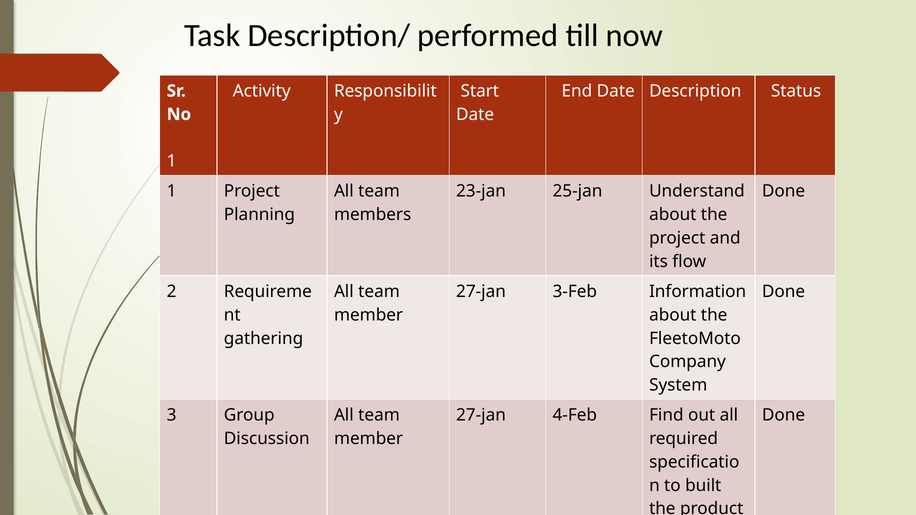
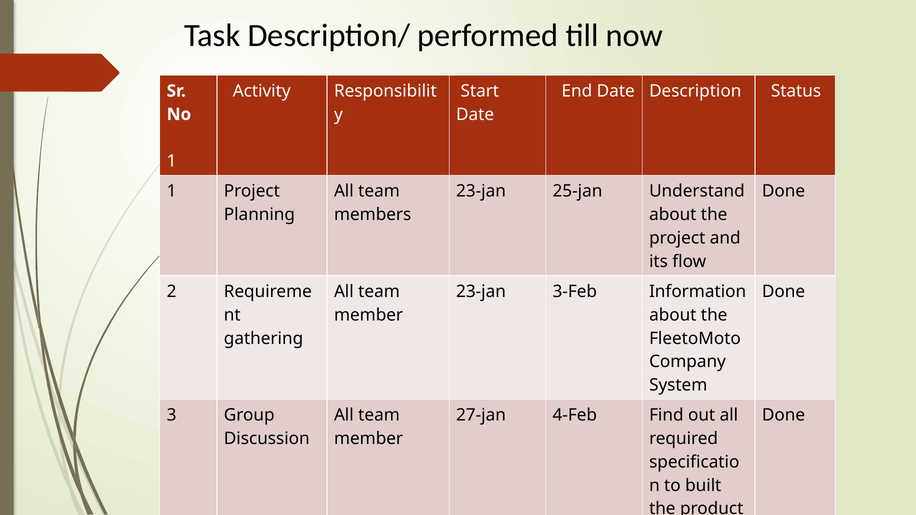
27-jan at (481, 292): 27-jan -> 23-jan
